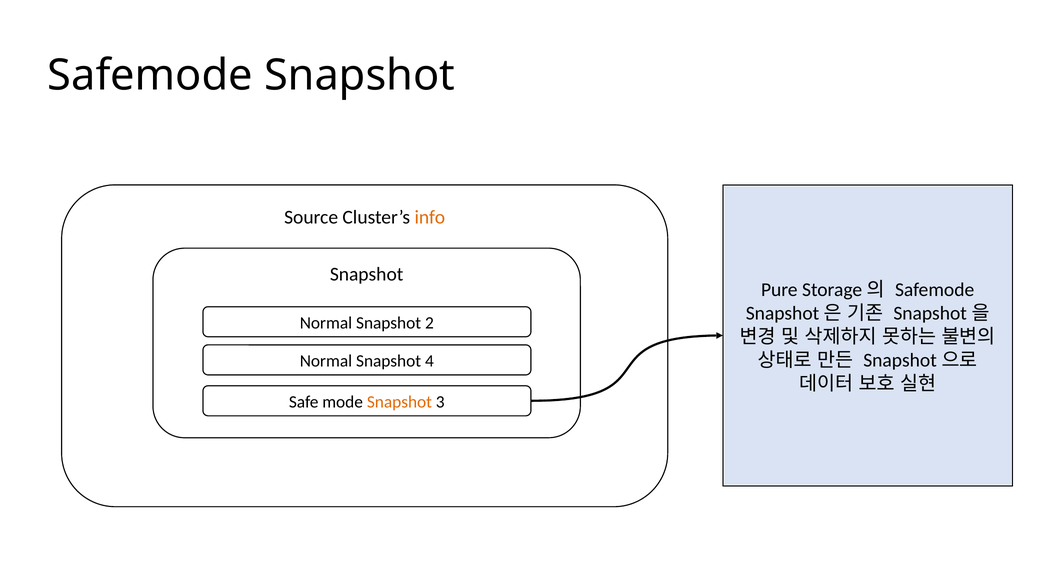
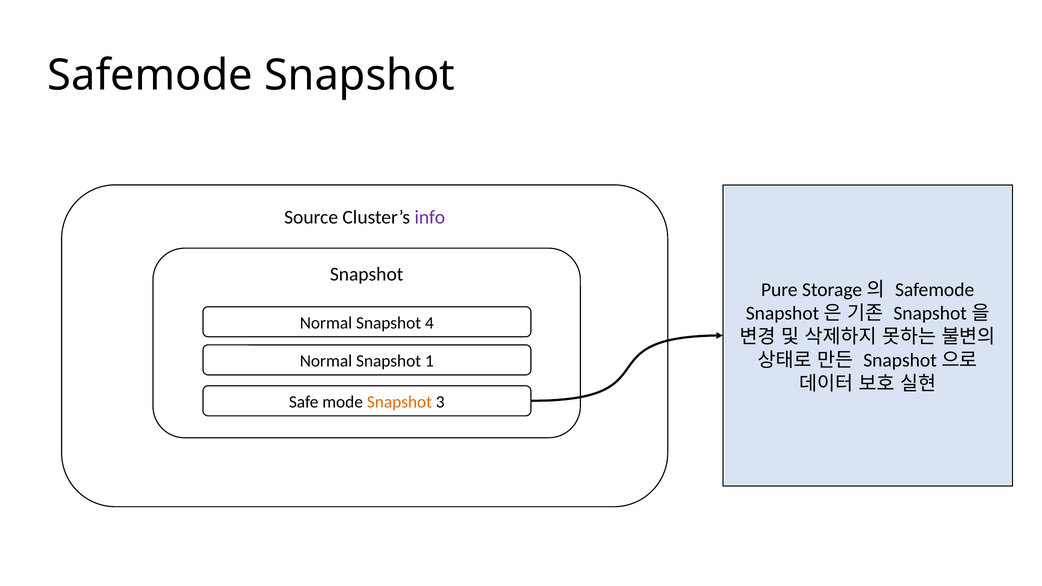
info colour: orange -> purple
2: 2 -> 4
4: 4 -> 1
